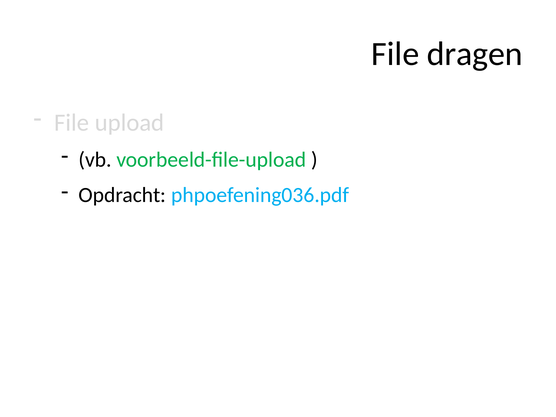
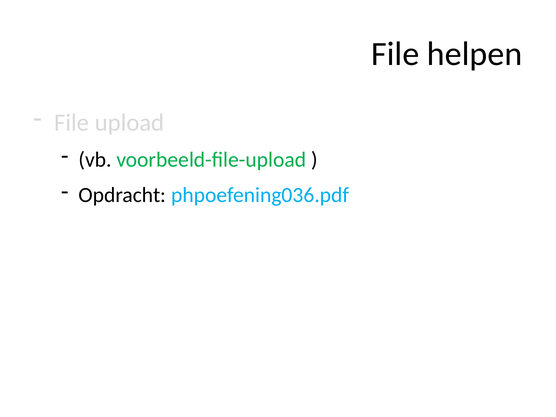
dragen: dragen -> helpen
